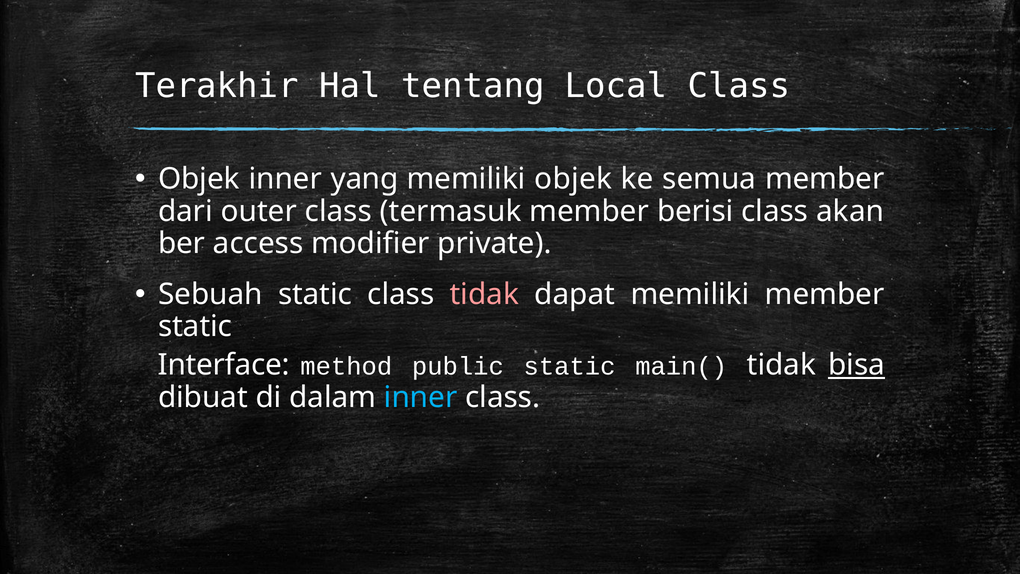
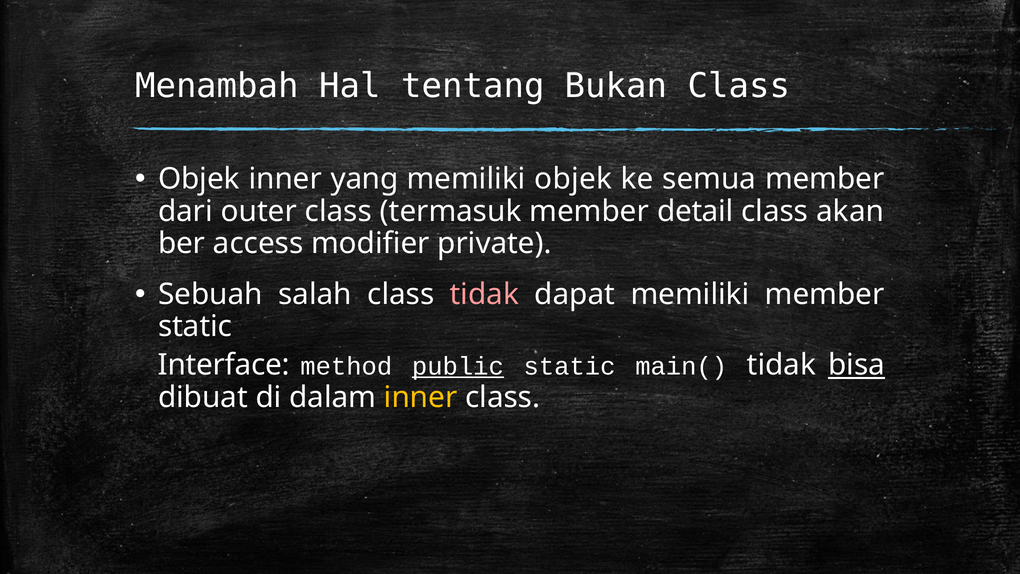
Terakhir: Terakhir -> Menambah
Local: Local -> Bukan
berisi: berisi -> detail
Sebuah static: static -> salah
public underline: none -> present
inner at (421, 397) colour: light blue -> yellow
